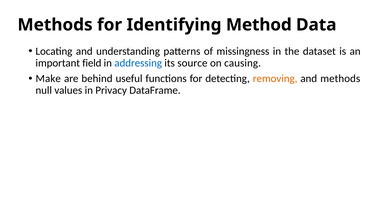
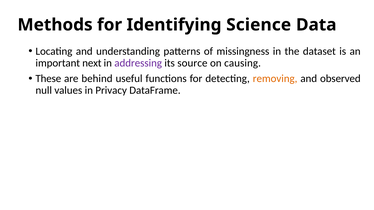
Method: Method -> Science
field: field -> next
addressing colour: blue -> purple
Make: Make -> These
and methods: methods -> observed
